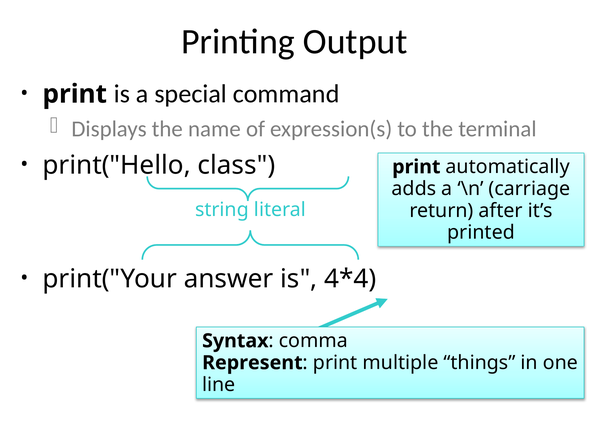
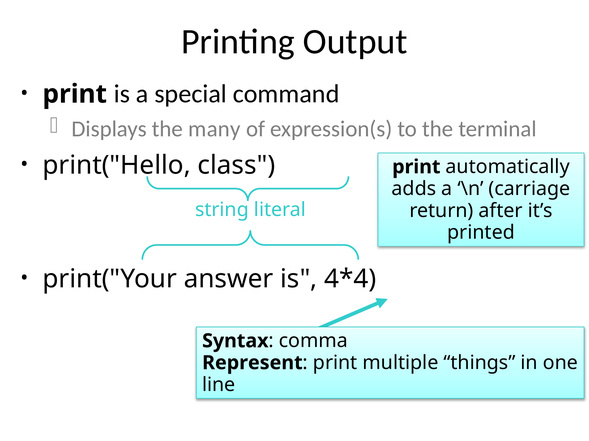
name: name -> many
